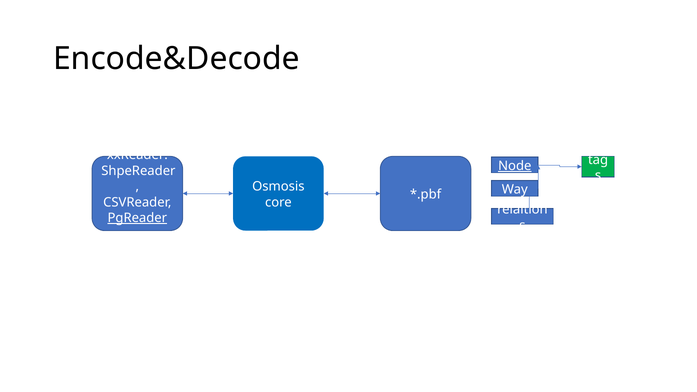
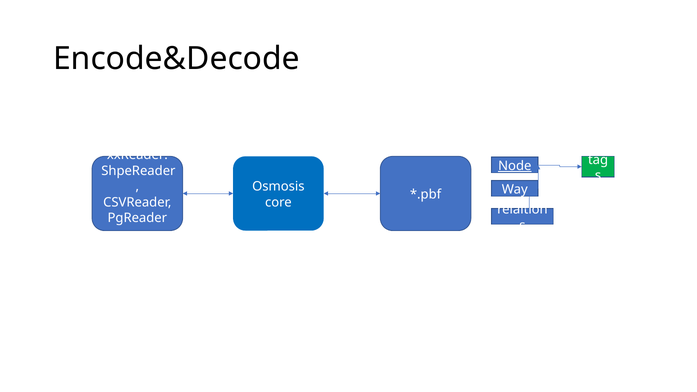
PgReader underline: present -> none
